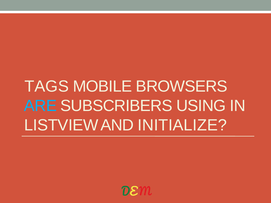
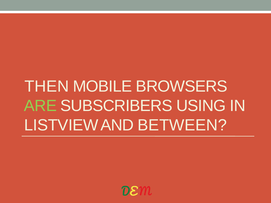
TAGS: TAGS -> THEN
ARE colour: light blue -> light green
INITIALIZE: INITIALIZE -> BETWEEN
